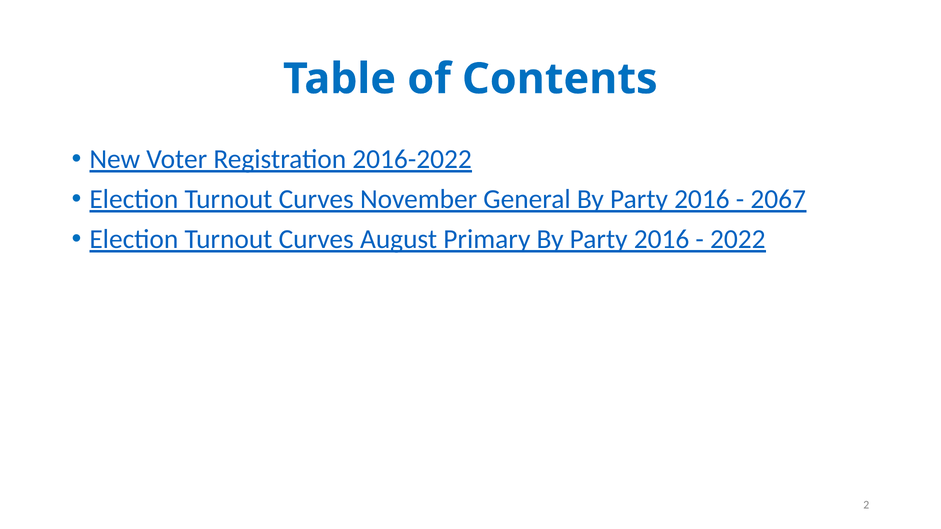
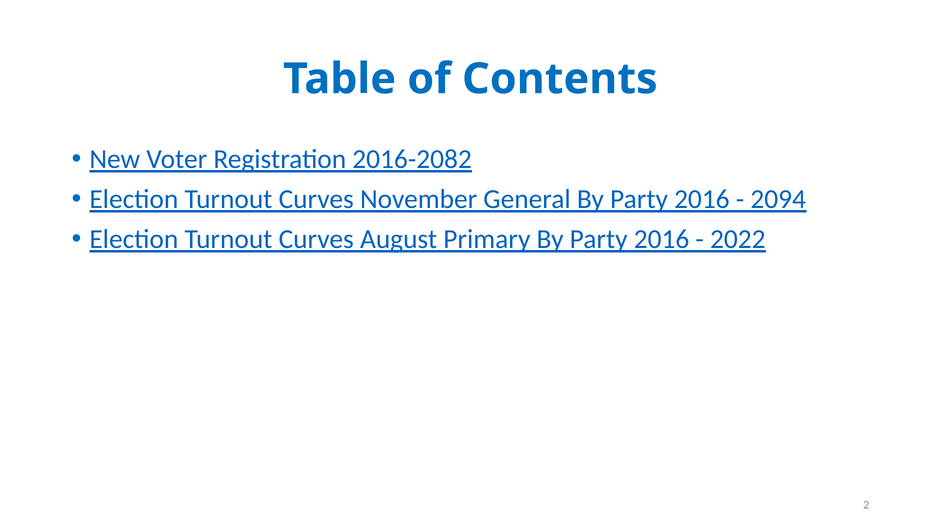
2016-2022: 2016-2022 -> 2016-2082
2067: 2067 -> 2094
